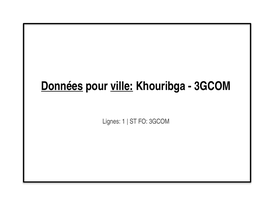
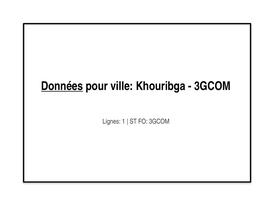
ville underline: present -> none
